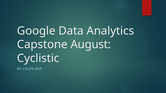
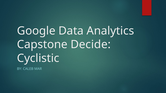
August: August -> Decide
